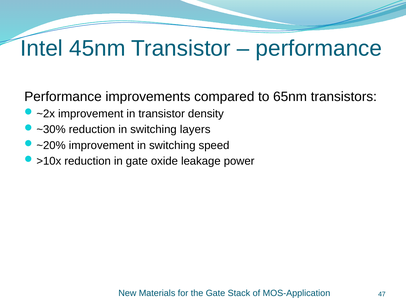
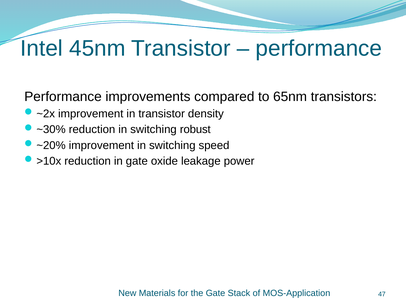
layers: layers -> robust
